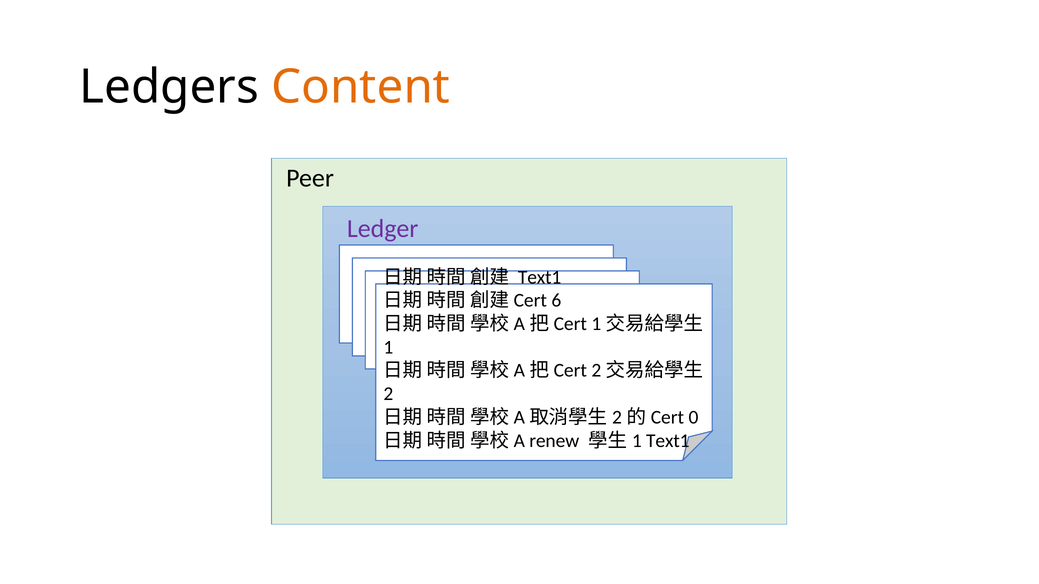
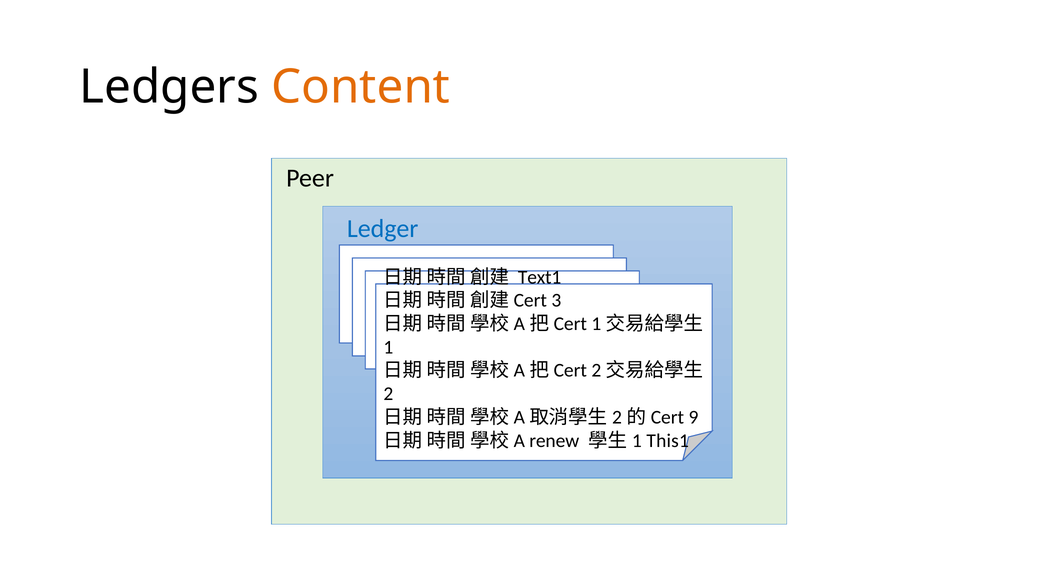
Ledger colour: purple -> blue
6: 6 -> 3
0: 0 -> 9
Text1 at (668, 441): Text1 -> This1
